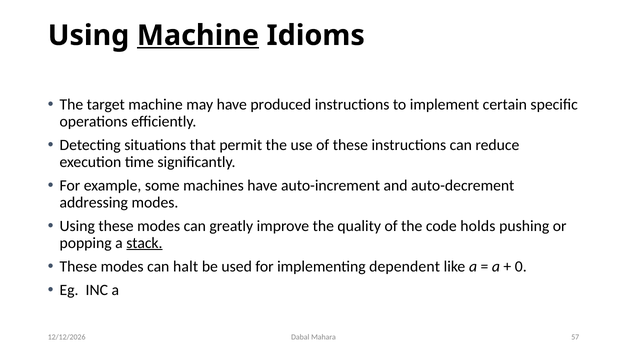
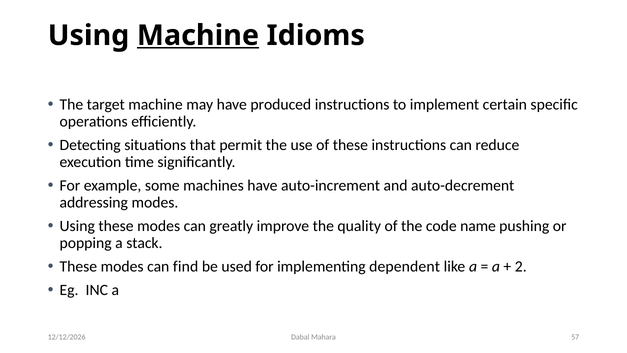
holds: holds -> name
stack underline: present -> none
halt: halt -> find
0: 0 -> 2
